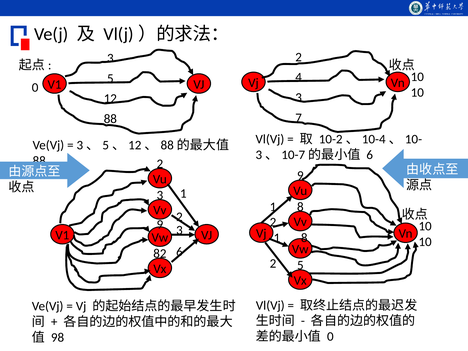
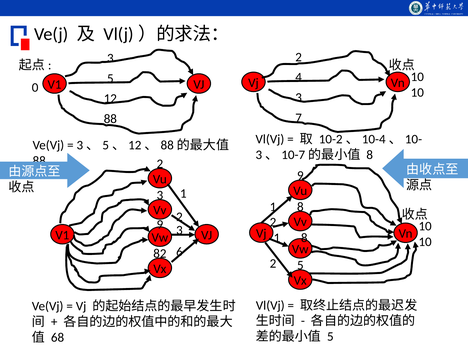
6 at (370, 155): 6 -> 8
0 at (330, 337): 0 -> 5
98: 98 -> 68
